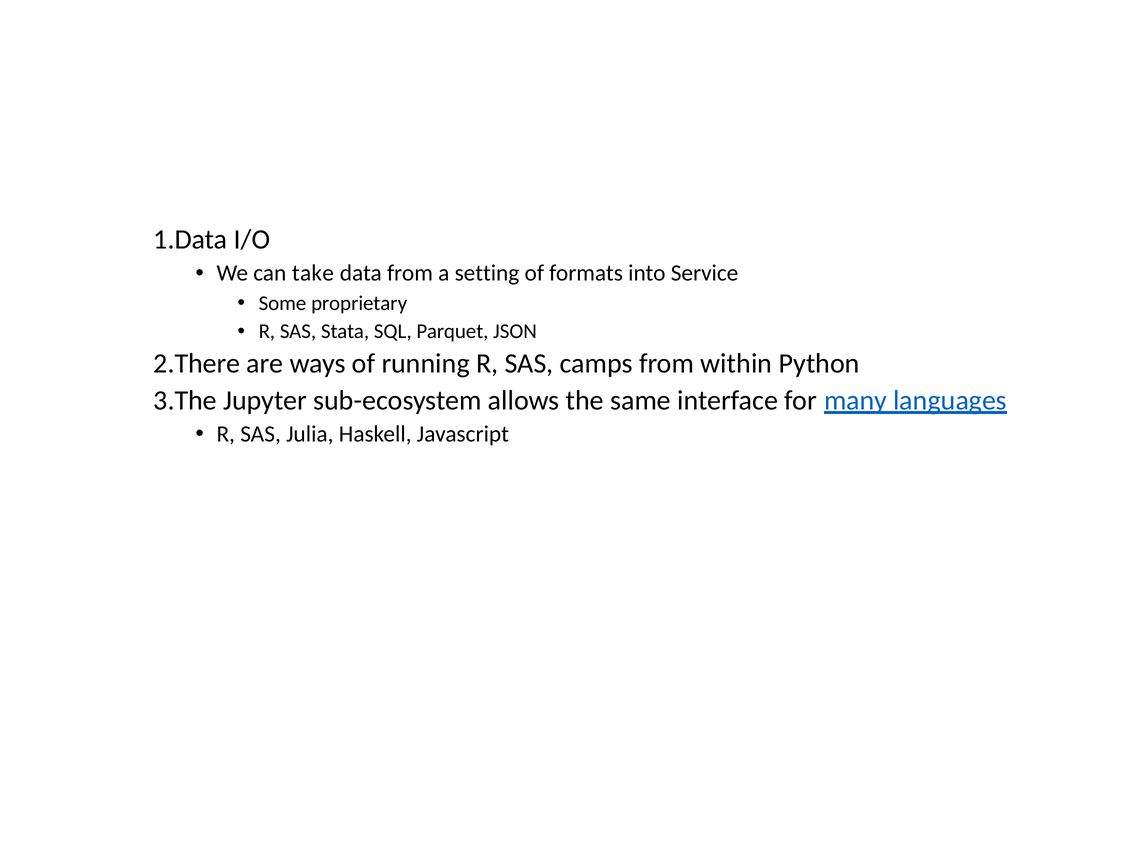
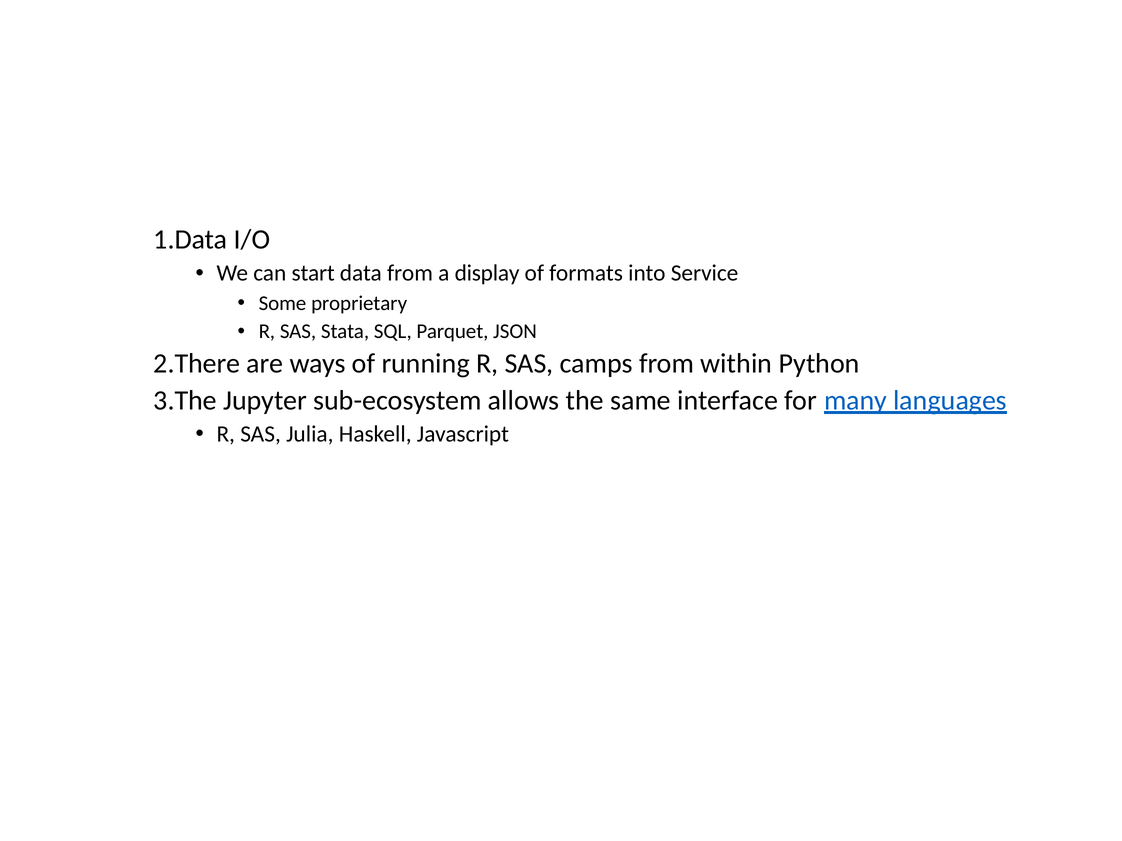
take: take -> start
setting: setting -> display
